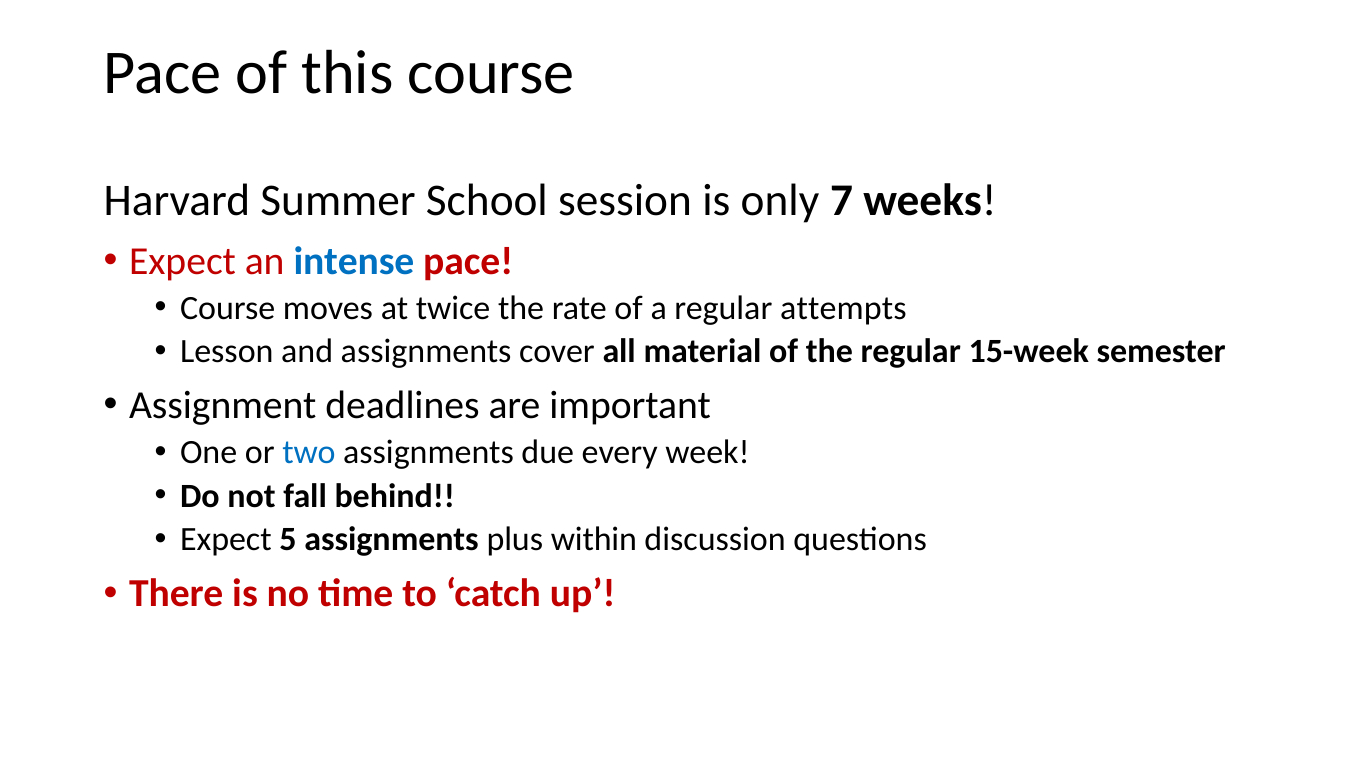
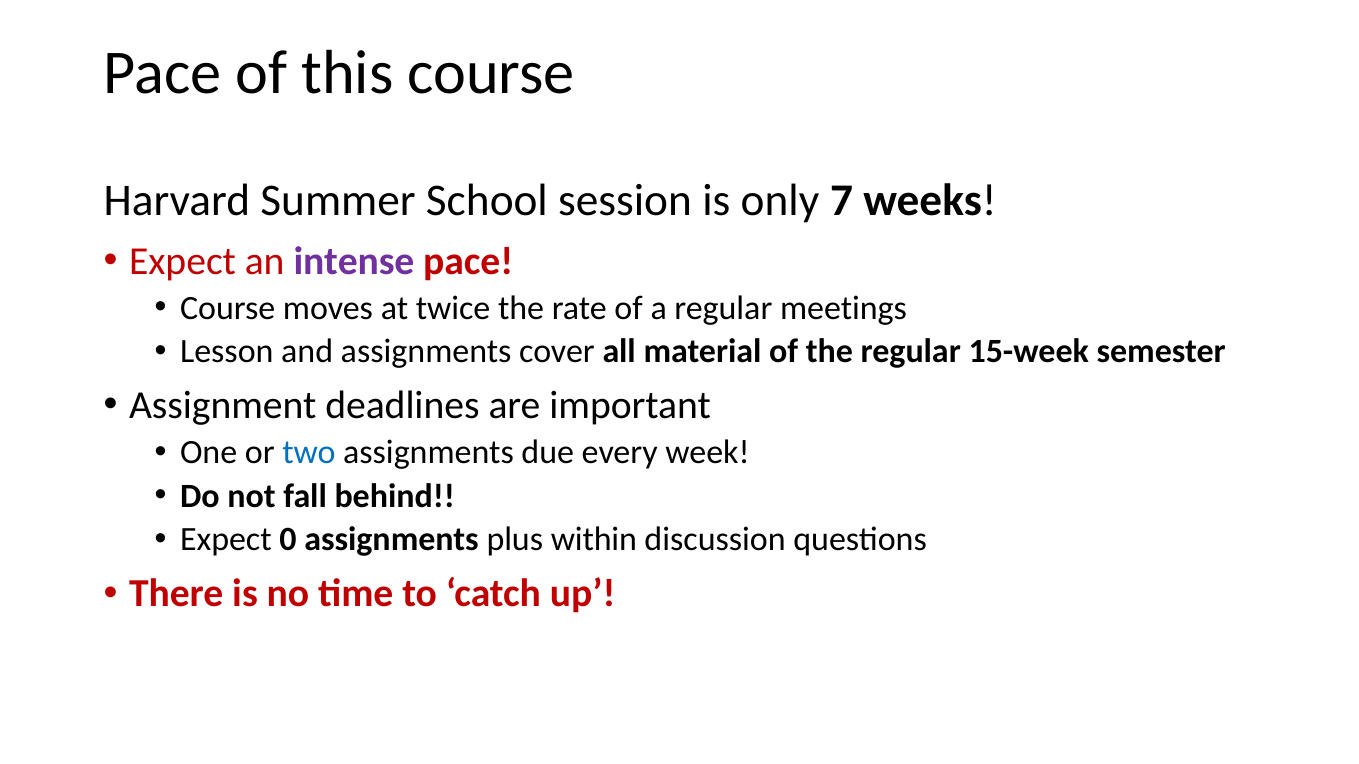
intense colour: blue -> purple
attempts: attempts -> meetings
5: 5 -> 0
